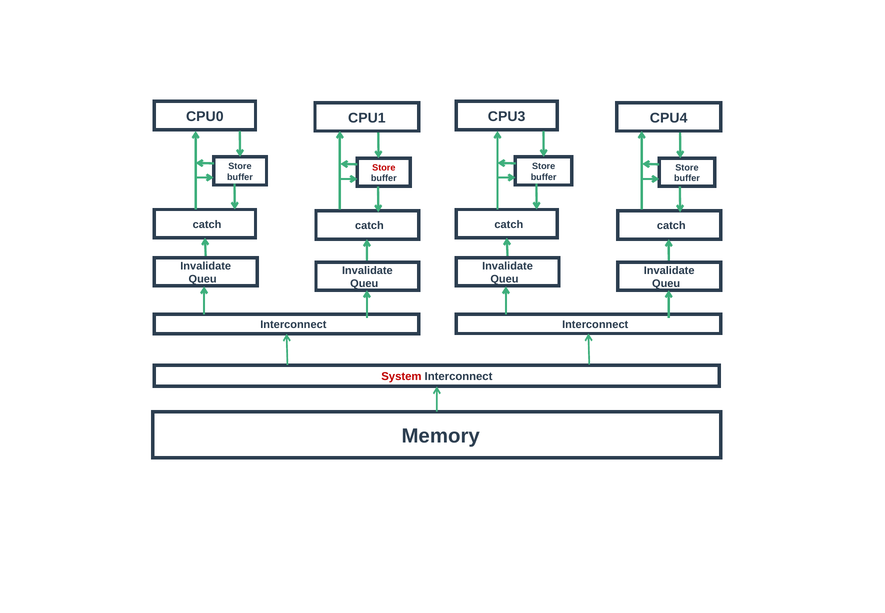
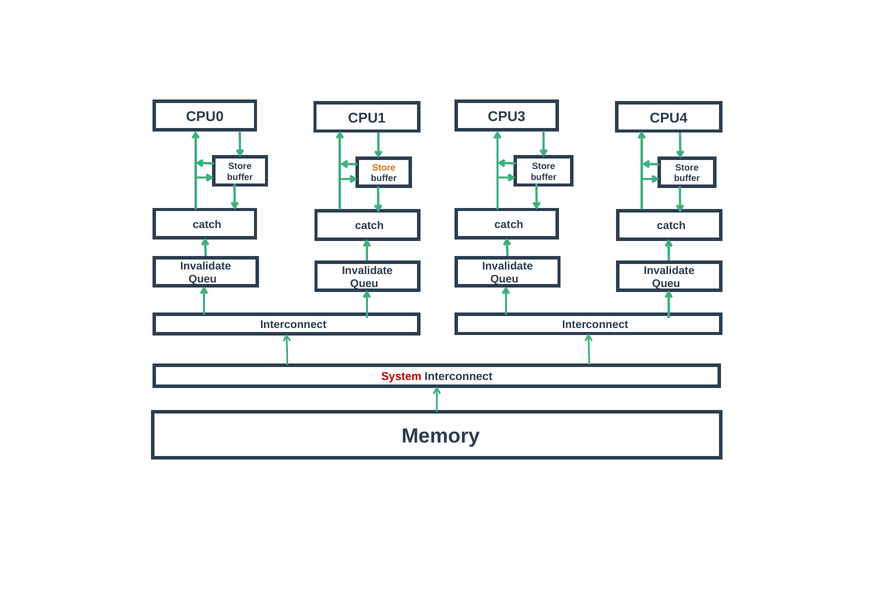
Store at (384, 168) colour: red -> orange
